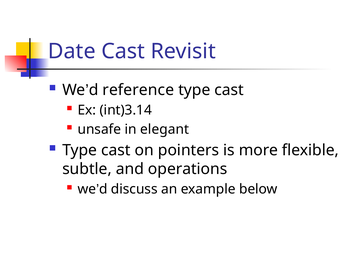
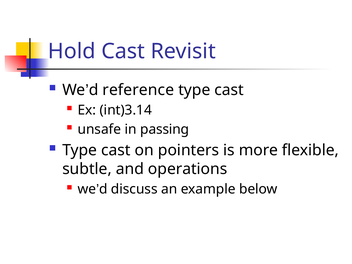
Date: Date -> Hold
elegant: elegant -> passing
